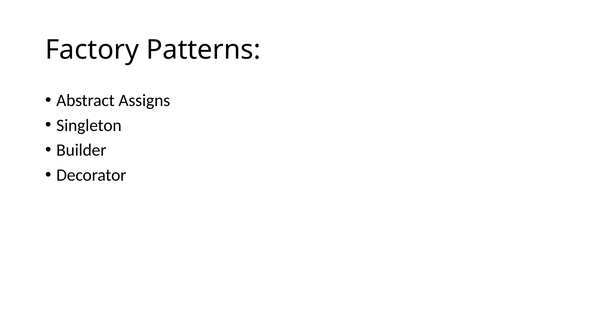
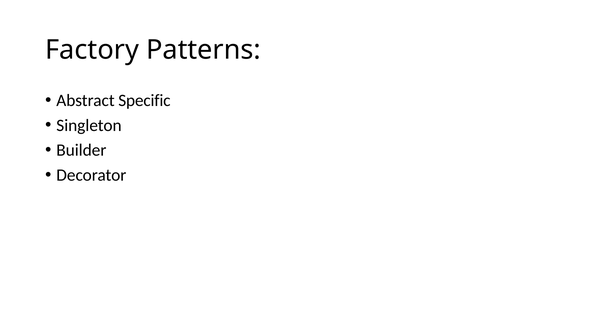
Assigns: Assigns -> Specific
